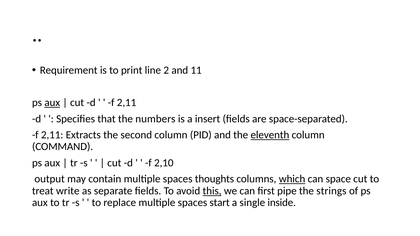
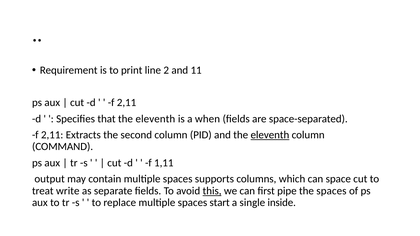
aux at (52, 103) underline: present -> none
that the numbers: numbers -> eleventh
insert: insert -> when
2,10: 2,10 -> 1,11
thoughts: thoughts -> supports
which underline: present -> none
the strings: strings -> spaces
